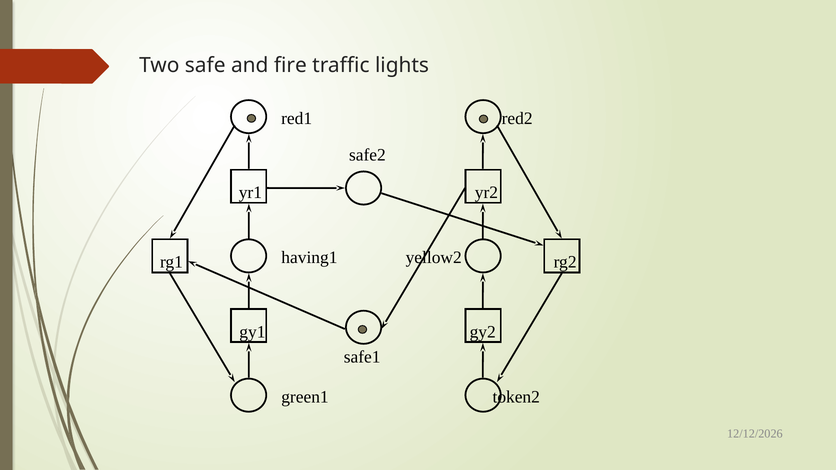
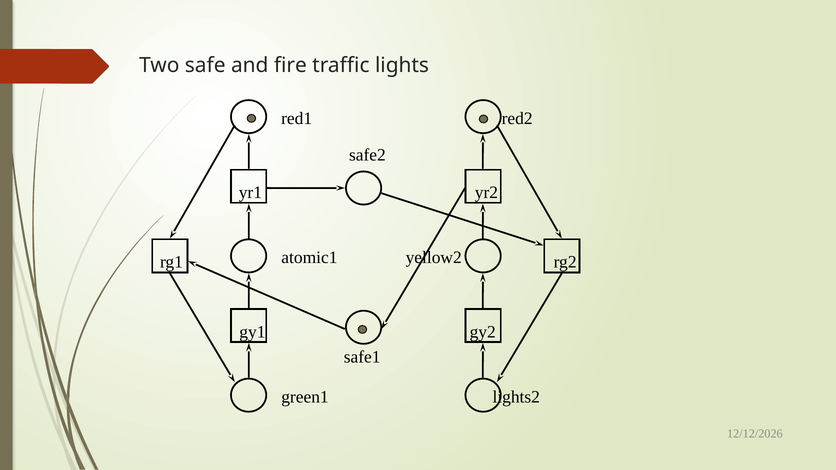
having1: having1 -> atomic1
token2: token2 -> lights2
